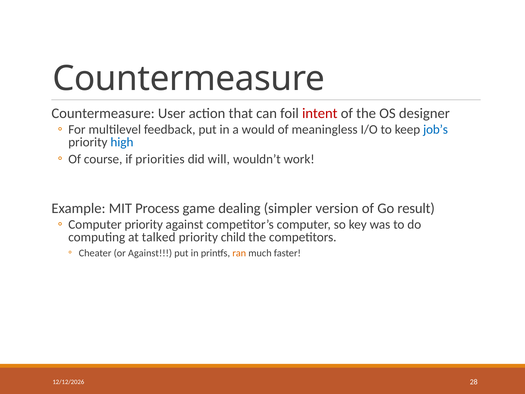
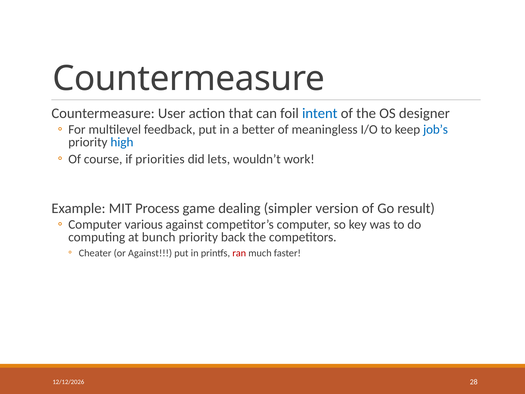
intent colour: red -> blue
would: would -> better
will: will -> lets
Computer priority: priority -> various
talked: talked -> bunch
child: child -> back
ran colour: orange -> red
